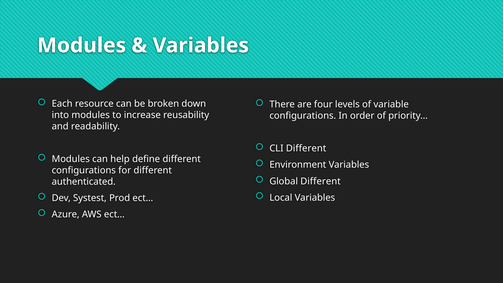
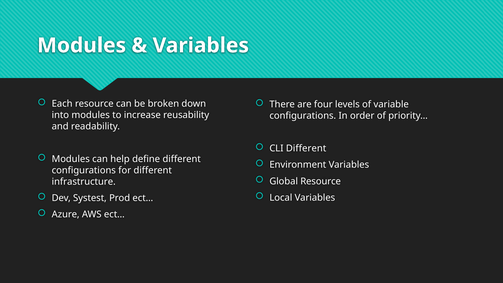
Global Different: Different -> Resource
authenticated: authenticated -> infrastructure
